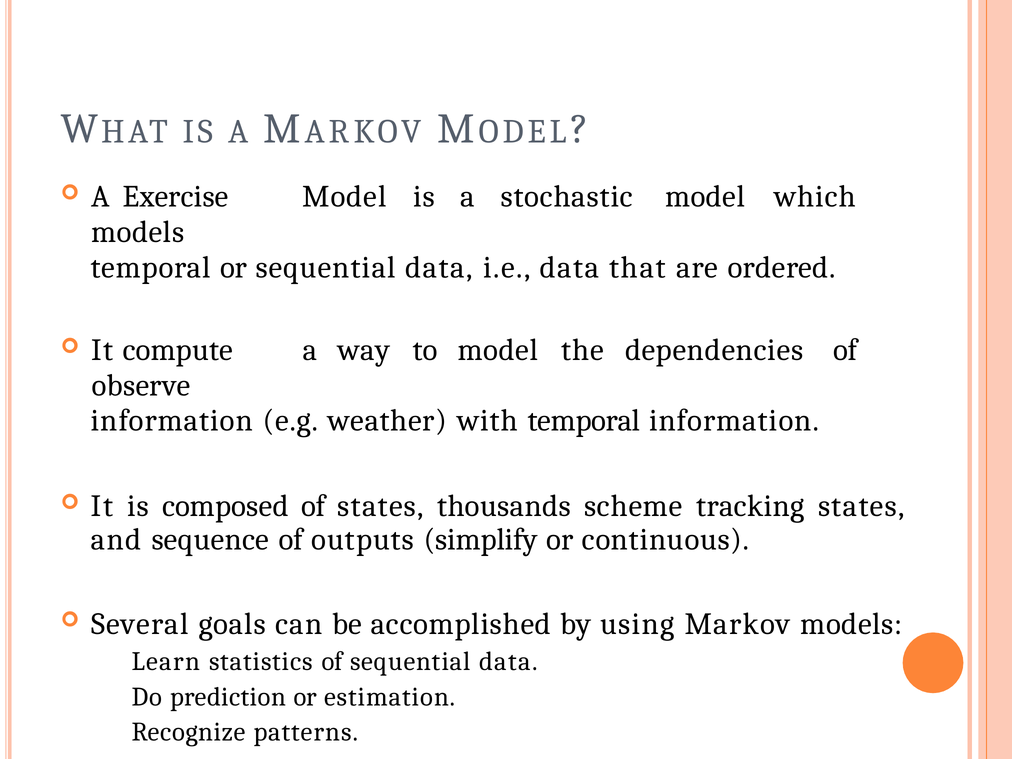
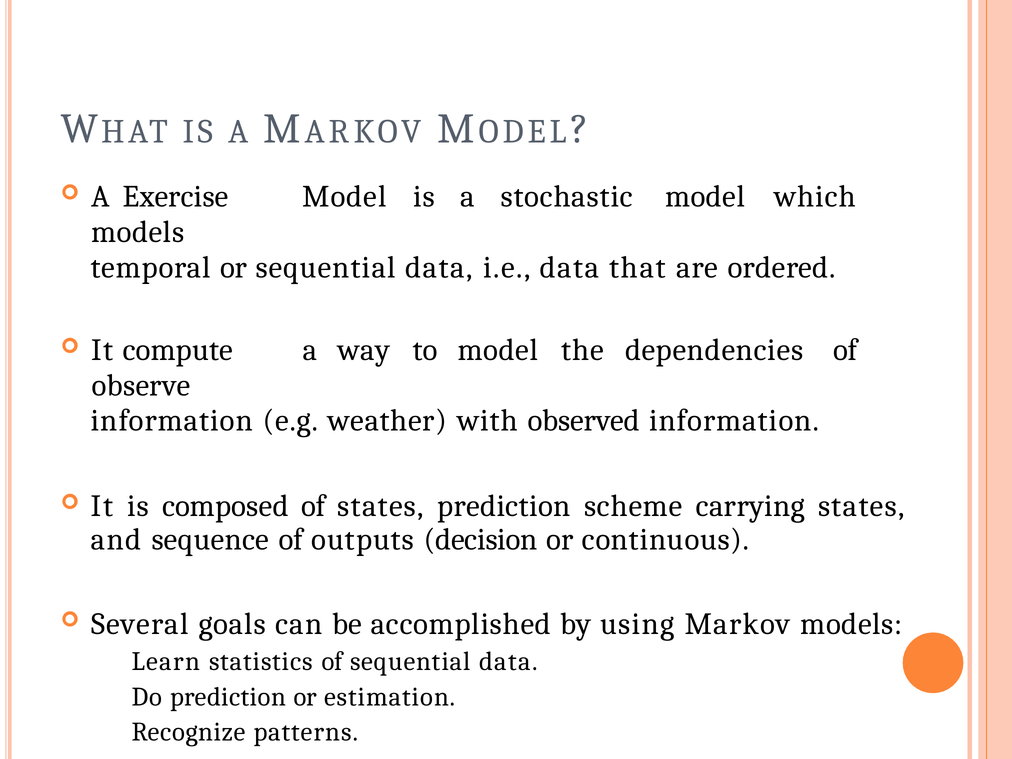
with temporal: temporal -> observed
states thousands: thousands -> prediction
tracking: tracking -> carrying
simplify: simplify -> decision
